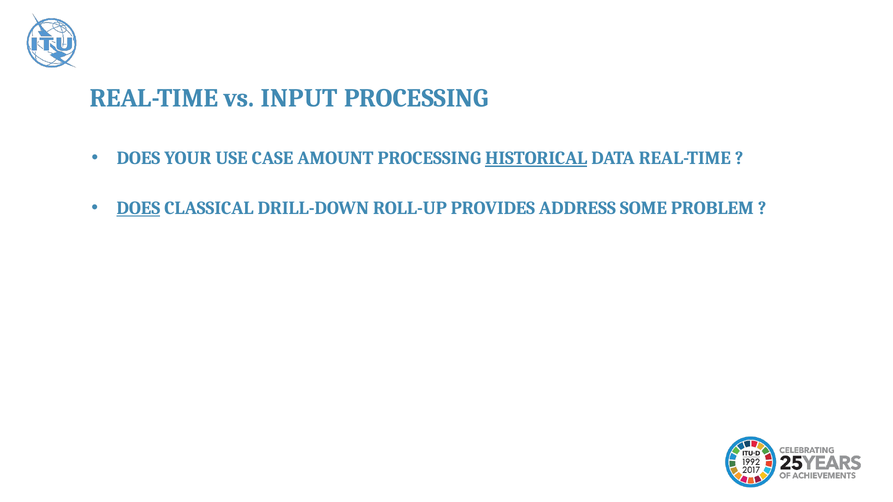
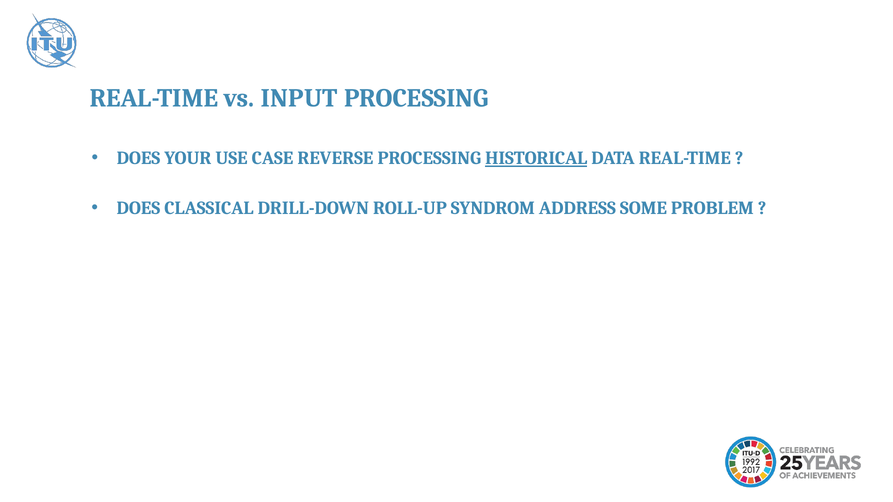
AMOUNT: AMOUNT -> REVERSE
DOES at (138, 208) underline: present -> none
PROVIDES: PROVIDES -> SYNDROM
